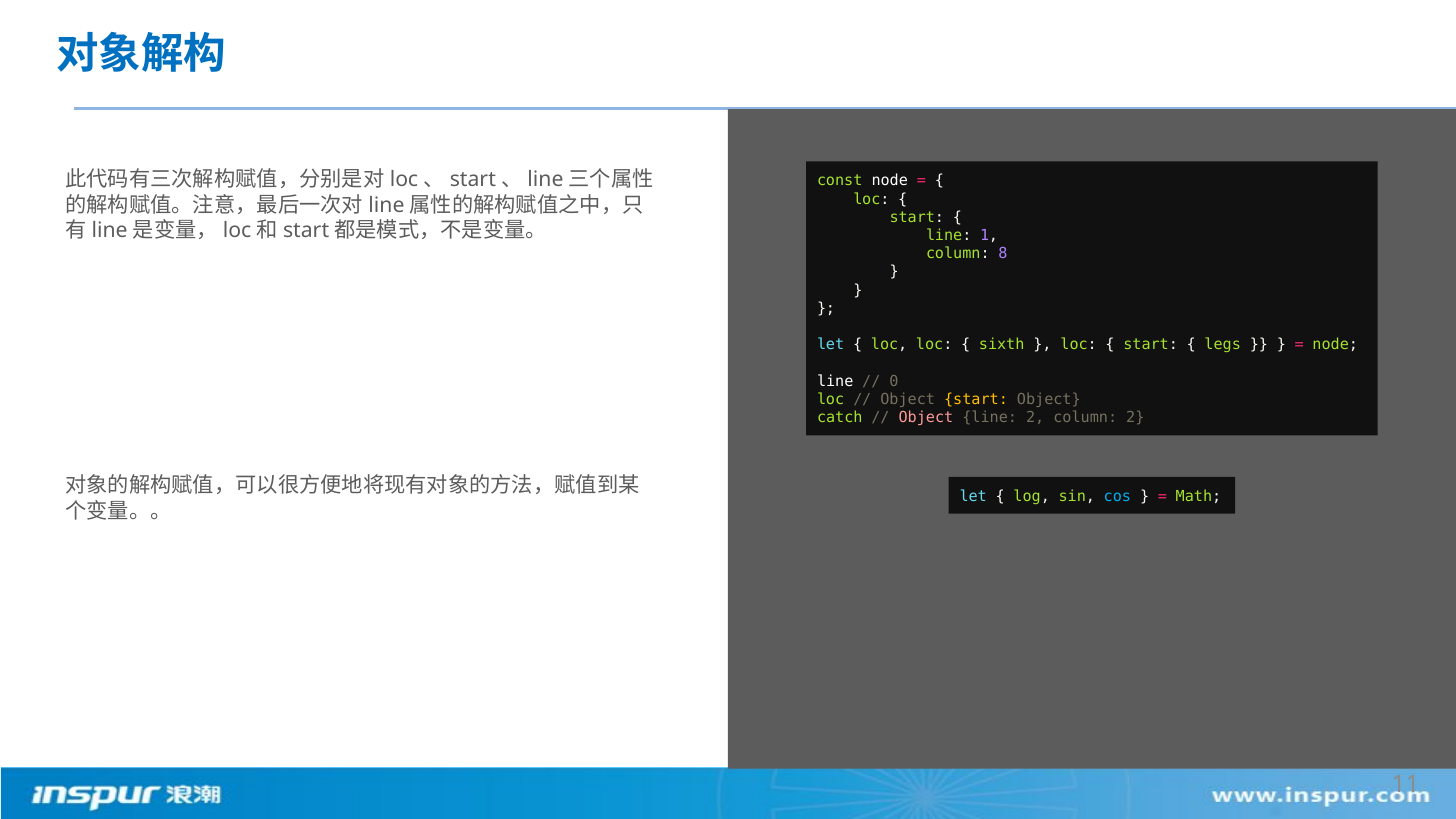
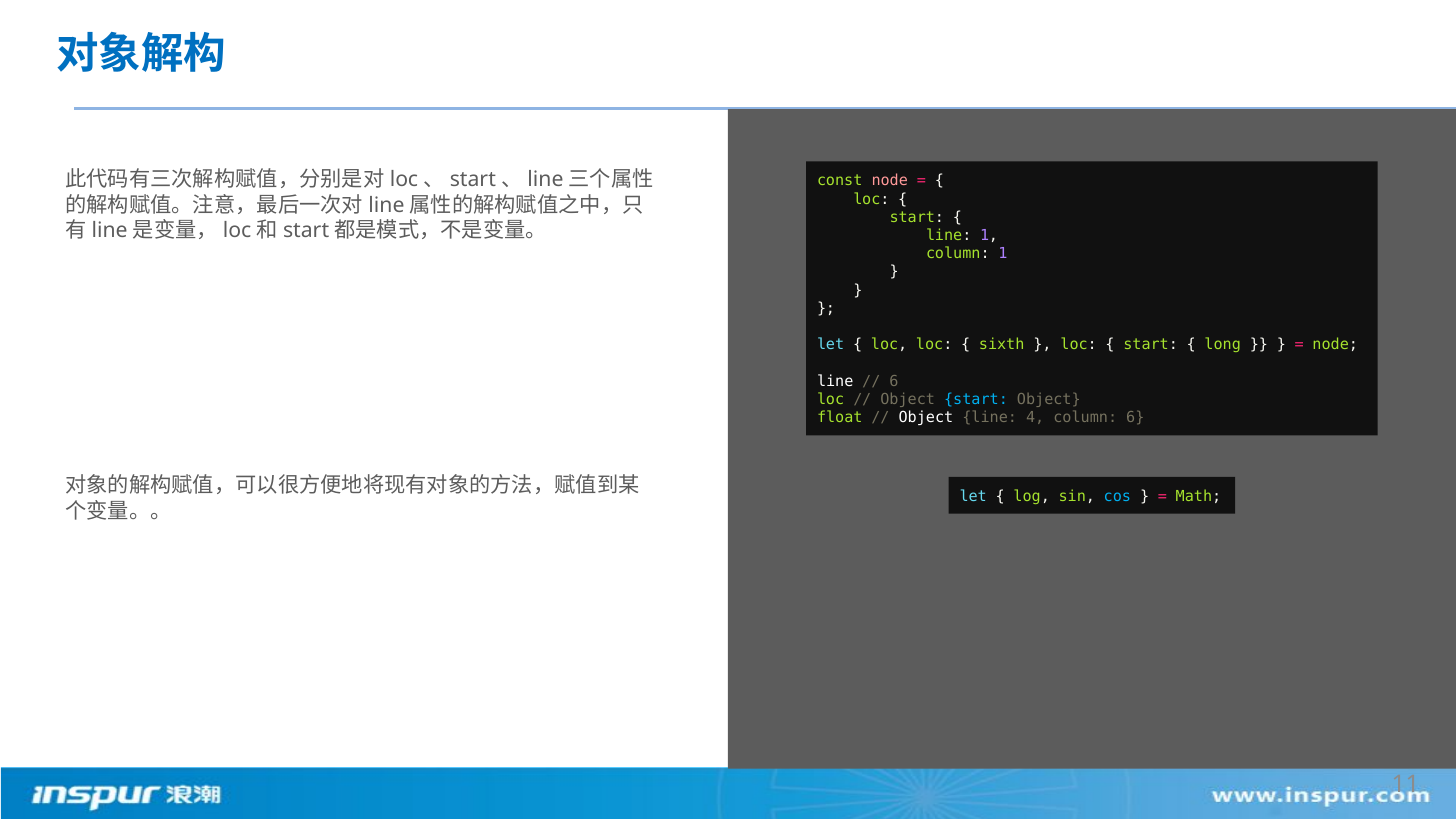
node at (890, 181) colour: white -> pink
column 8: 8 -> 1
legs: legs -> long
0 at (894, 381): 0 -> 6
start at (976, 400) colour: yellow -> light blue
catch: catch -> float
Object at (926, 418) colour: pink -> white
line 2: 2 -> 4
column 2: 2 -> 6
